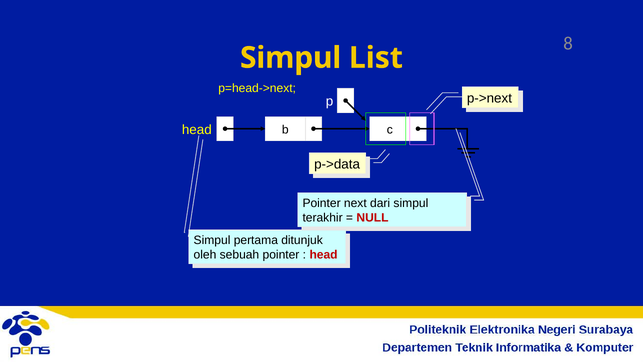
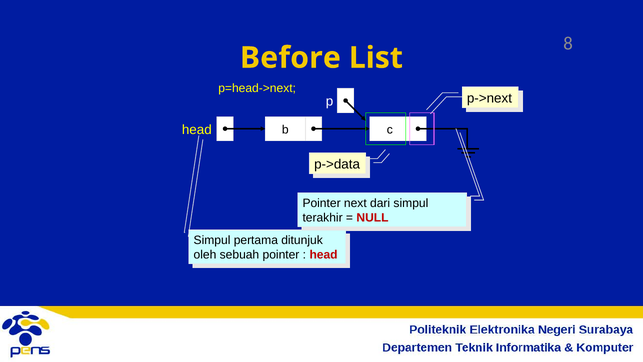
Simpul at (291, 58): Simpul -> Before
